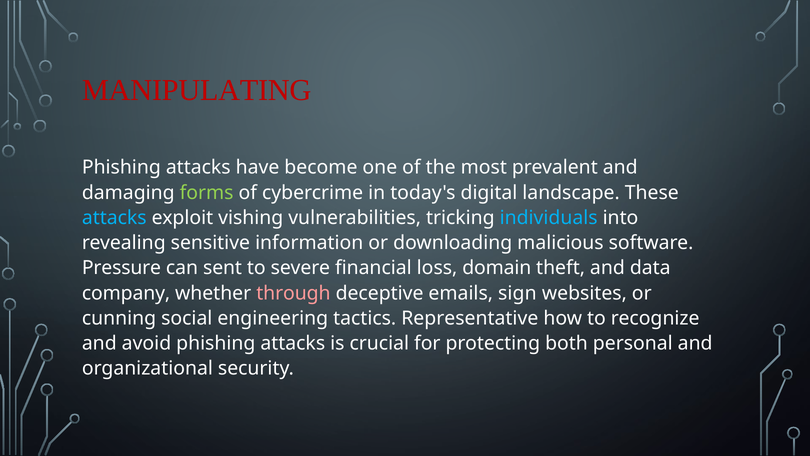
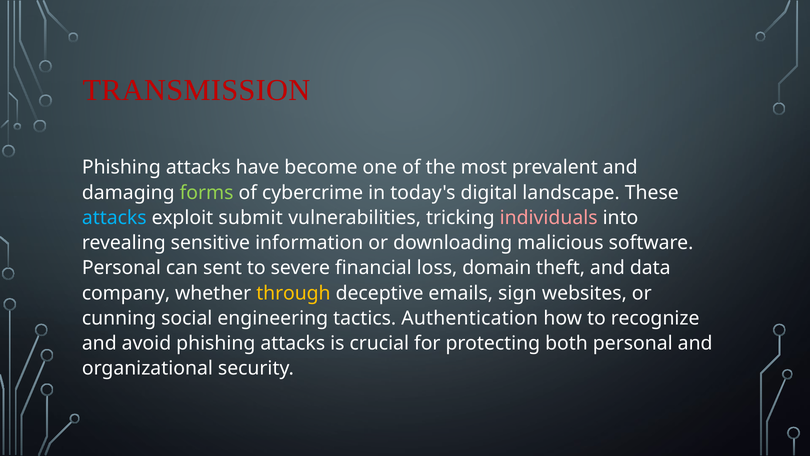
MANIPULATING: MANIPULATING -> TRANSMISSION
vishing: vishing -> submit
individuals colour: light blue -> pink
Pressure at (121, 268): Pressure -> Personal
through colour: pink -> yellow
Representative: Representative -> Authentication
